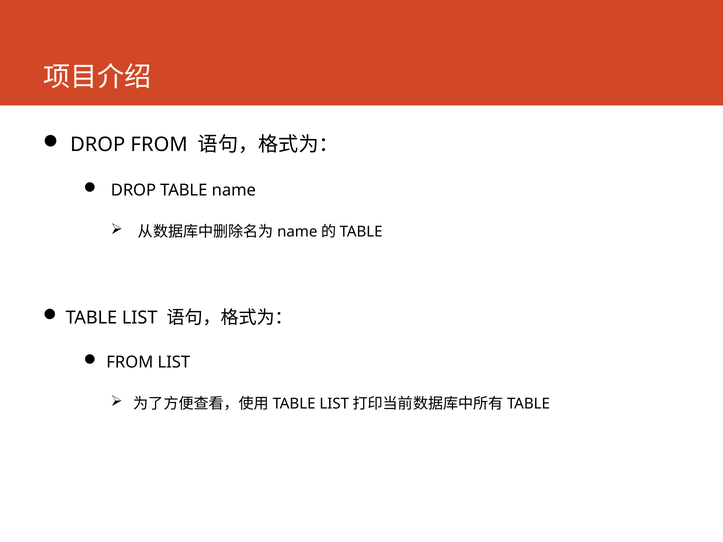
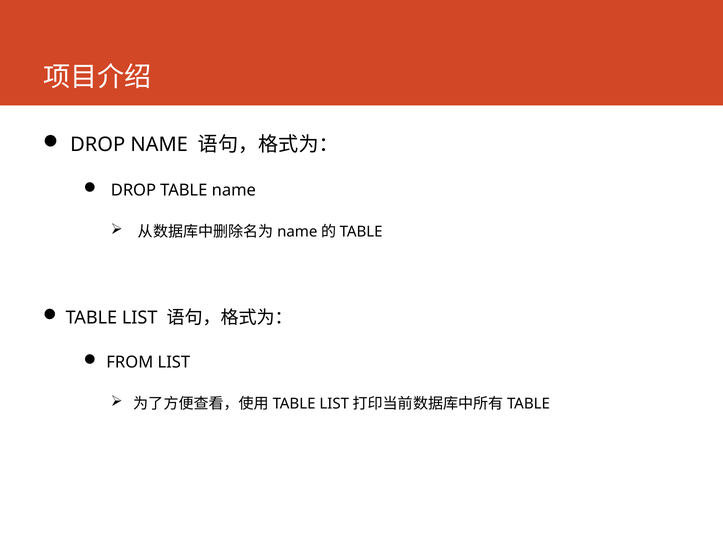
DROP FROM: FROM -> NAME
